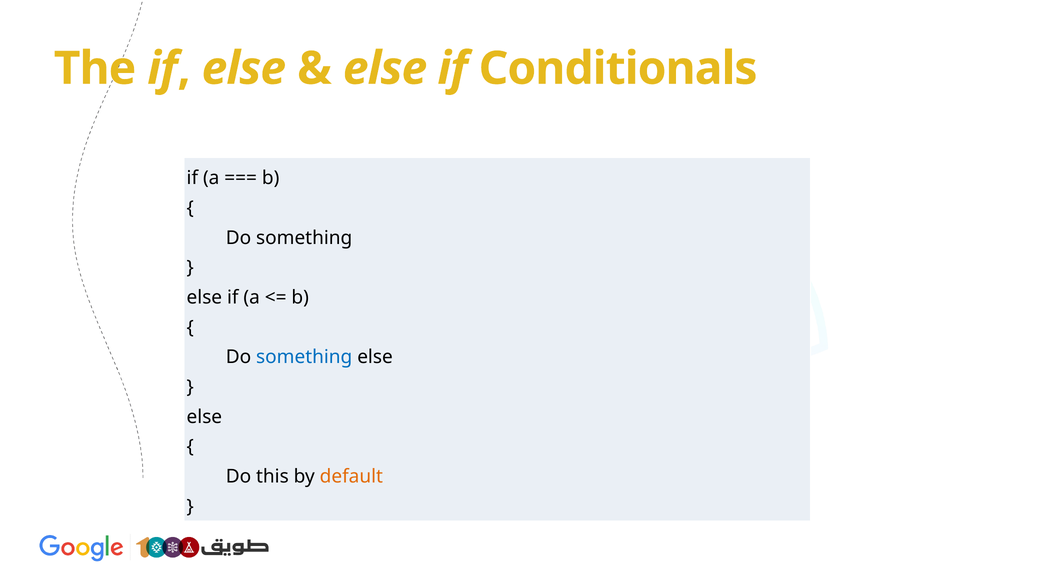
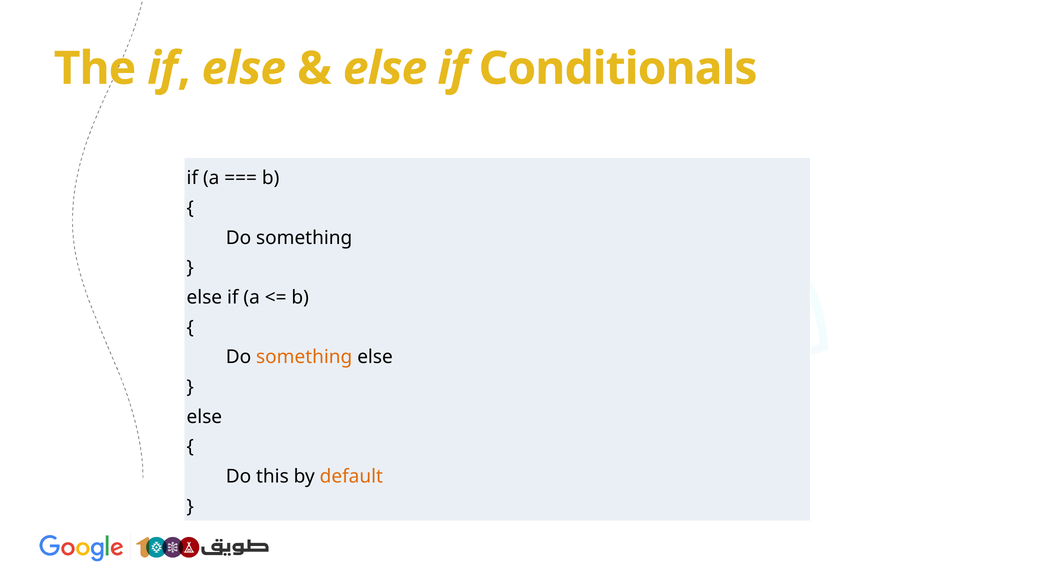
something at (304, 357) colour: blue -> orange
